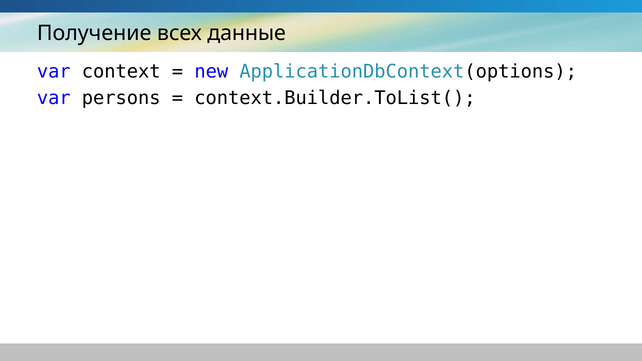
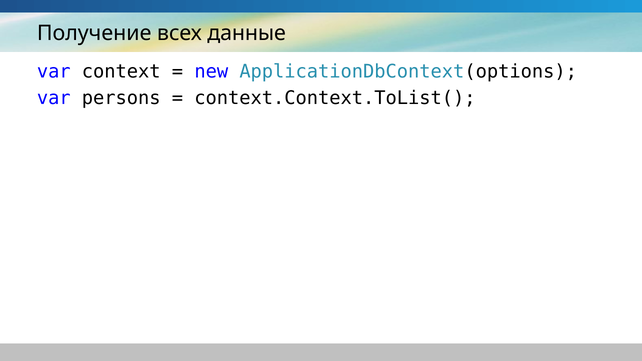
context.Builder.ToList(: context.Builder.ToList( -> context.Context.ToList(
